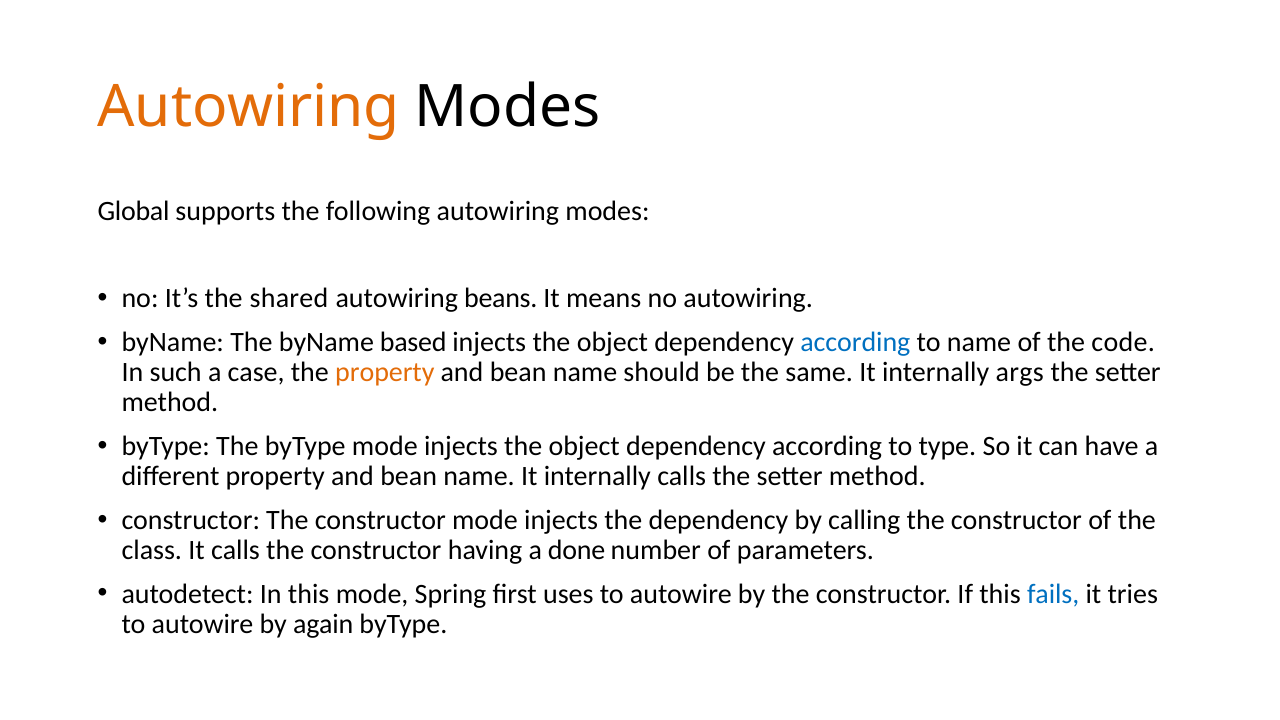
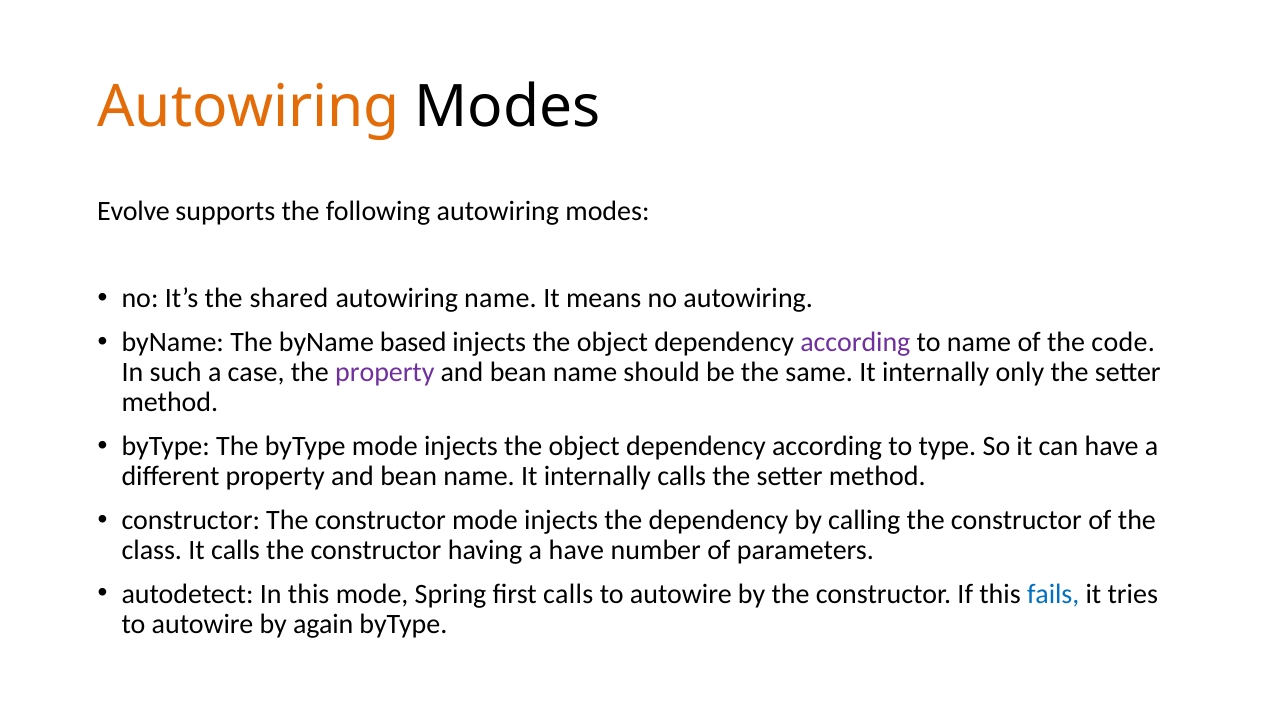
Global: Global -> Evolve
autowiring beans: beans -> name
according at (855, 342) colour: blue -> purple
property at (385, 372) colour: orange -> purple
args: args -> only
a done: done -> have
first uses: uses -> calls
